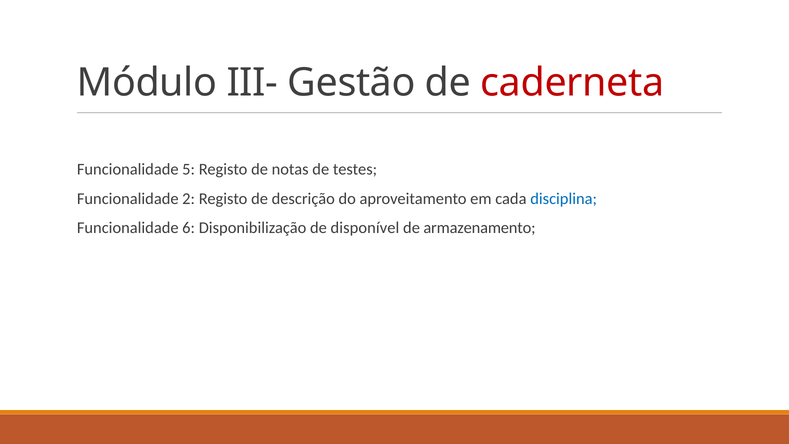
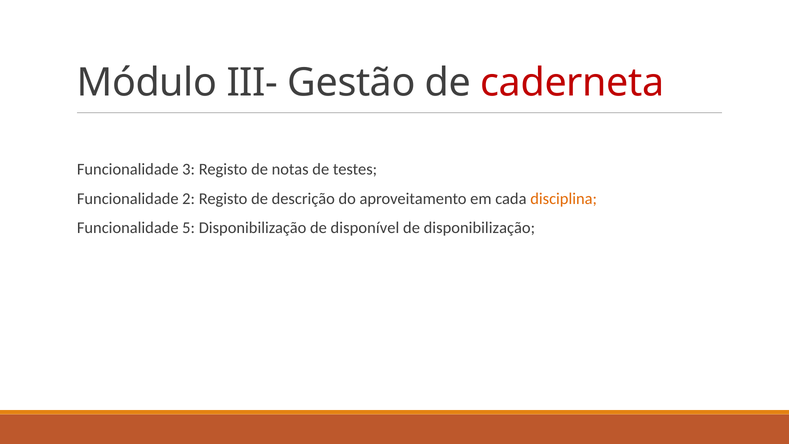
5: 5 -> 3
disciplina colour: blue -> orange
6: 6 -> 5
de armazenamento: armazenamento -> disponibilização
